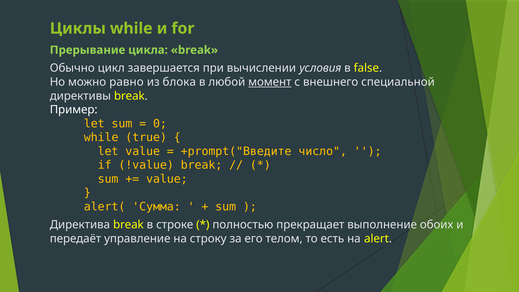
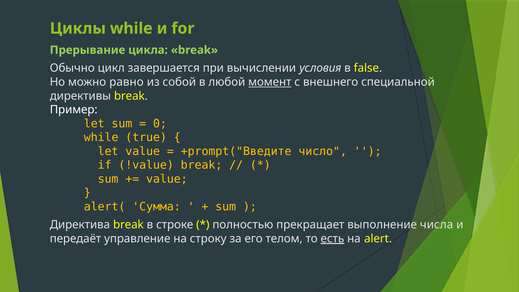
блока: блока -> собой
обоих: обоих -> числа
есть underline: none -> present
